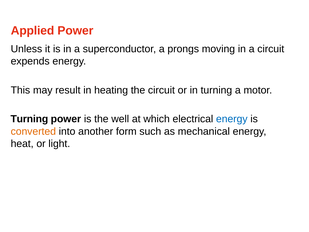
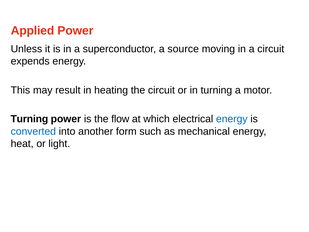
prongs: prongs -> source
well: well -> flow
converted colour: orange -> blue
